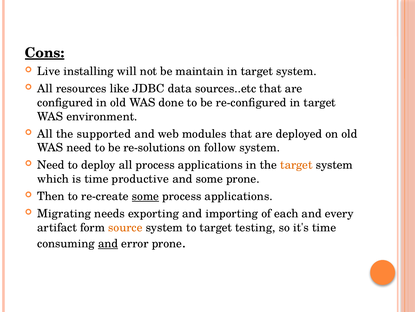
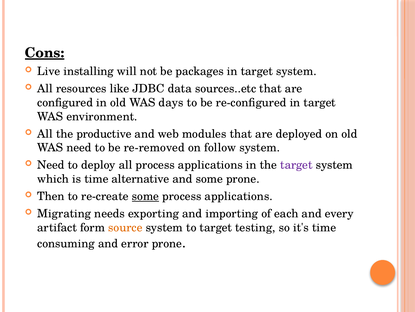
maintain: maintain -> packages
done: done -> days
supported: supported -> productive
re-solutions: re-solutions -> re-removed
target at (296, 165) colour: orange -> purple
productive: productive -> alternative
and at (108, 243) underline: present -> none
